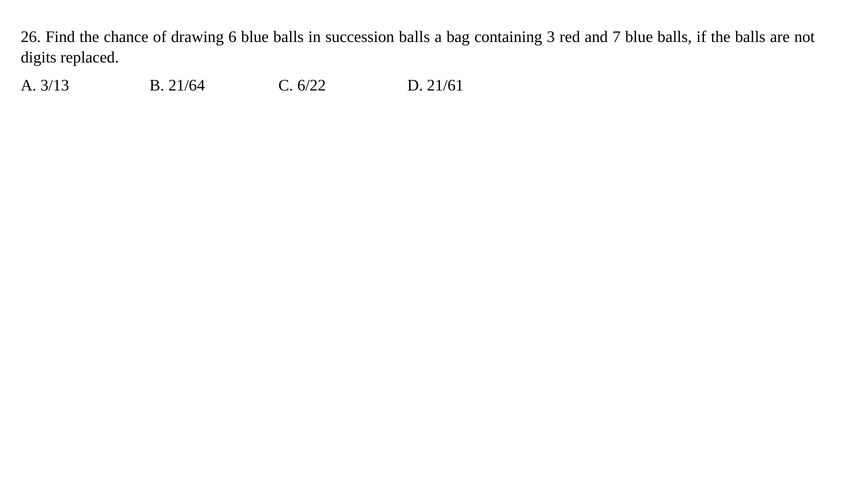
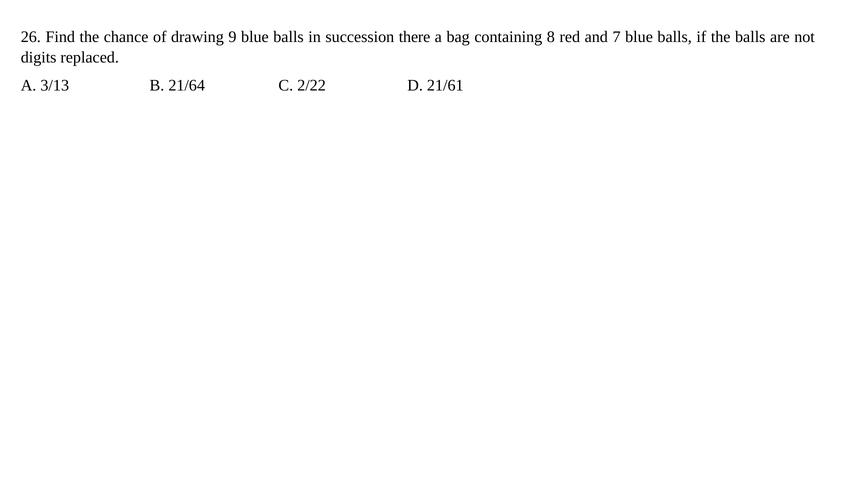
6: 6 -> 9
succession balls: balls -> there
3: 3 -> 8
6/22: 6/22 -> 2/22
